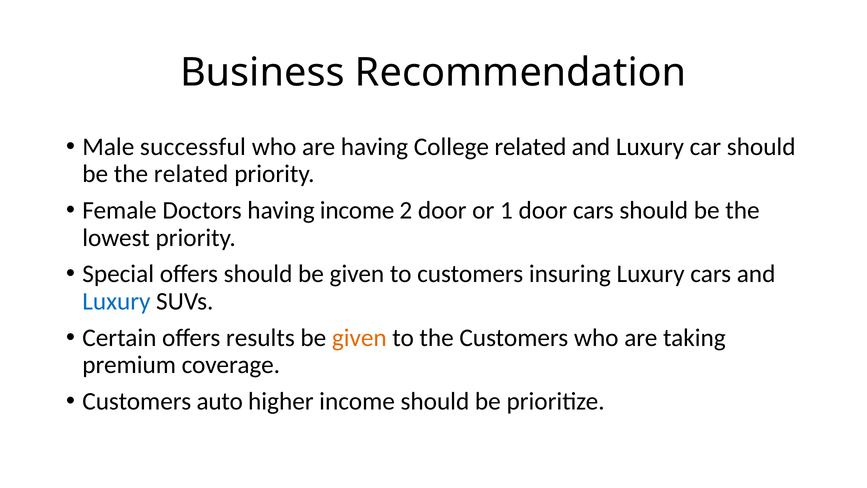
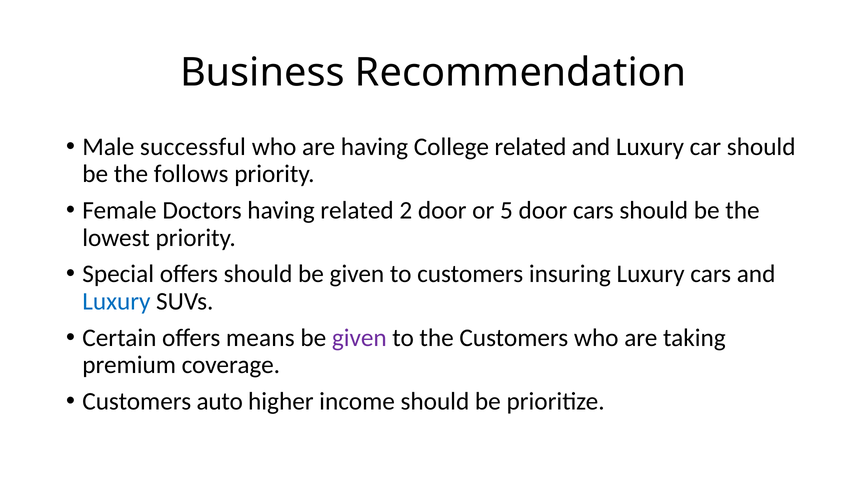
the related: related -> follows
having income: income -> related
1: 1 -> 5
results: results -> means
given at (359, 338) colour: orange -> purple
